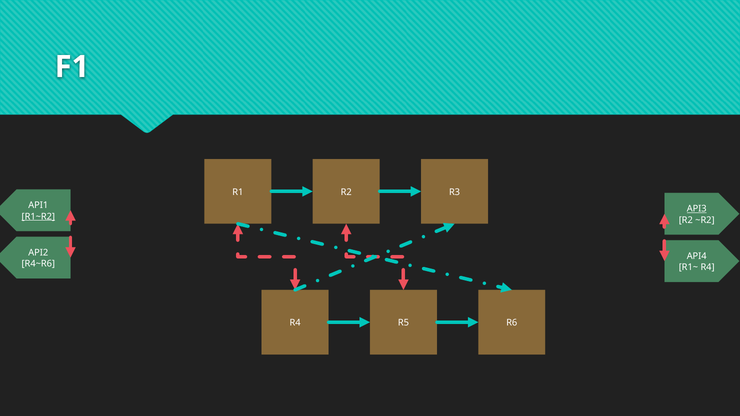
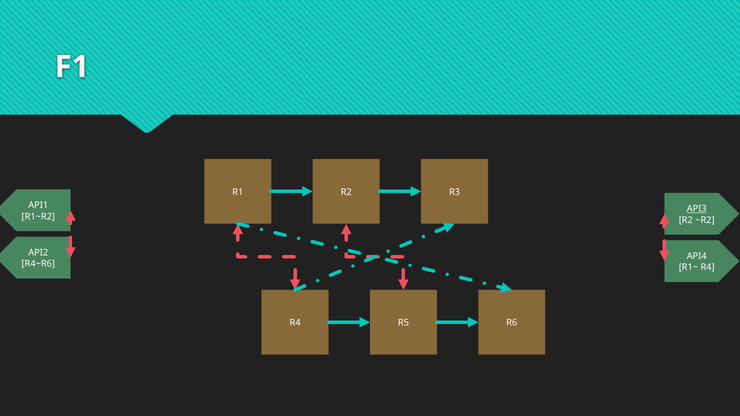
R1~R2 underline: present -> none
